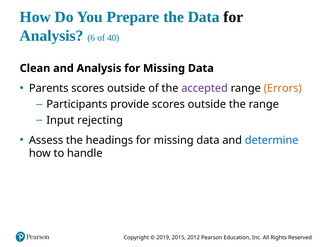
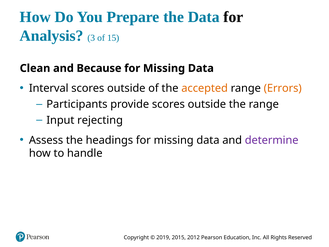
6: 6 -> 3
40: 40 -> 15
and Analysis: Analysis -> Because
Parents: Parents -> Interval
accepted colour: purple -> orange
determine colour: blue -> purple
